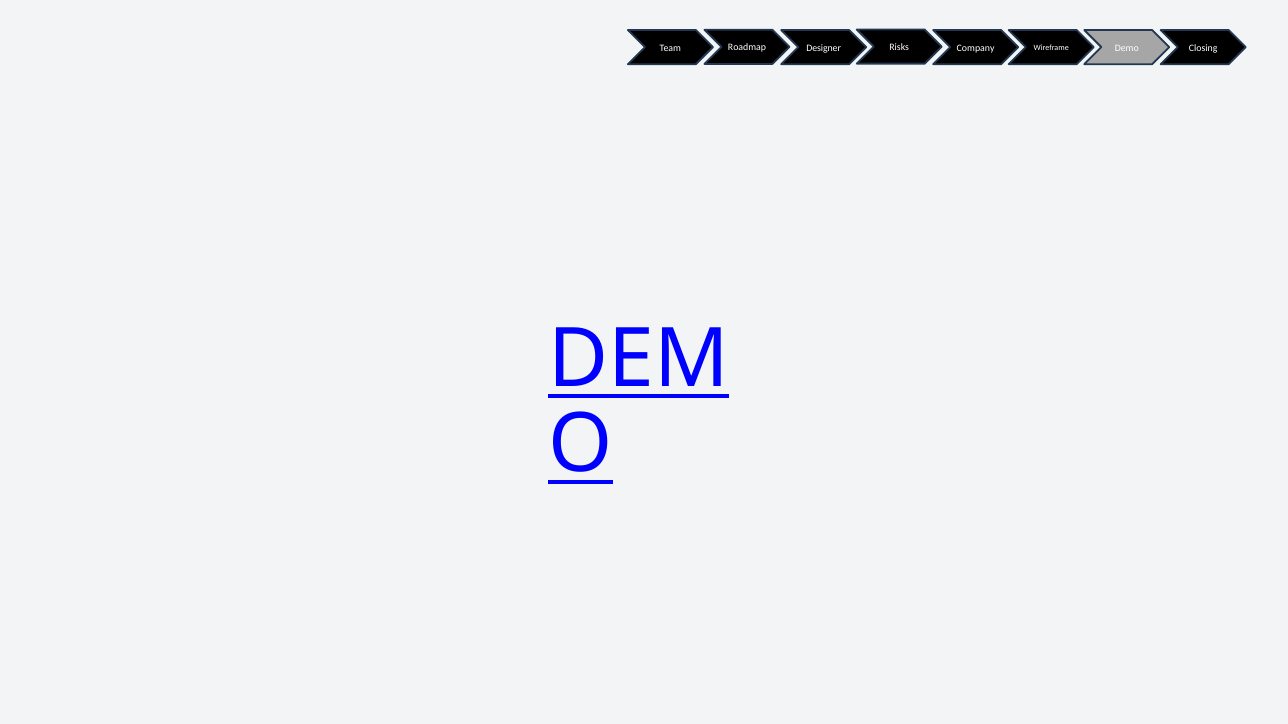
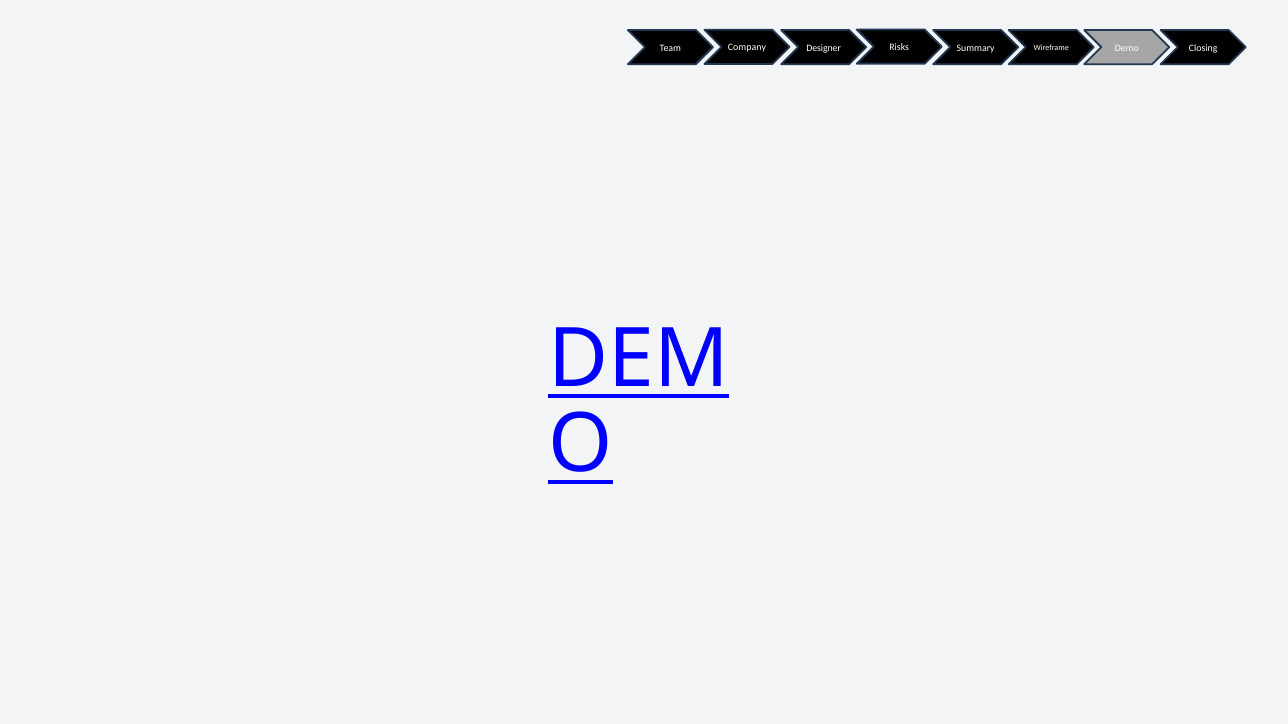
Roadmap: Roadmap -> Company
Company: Company -> Summary
